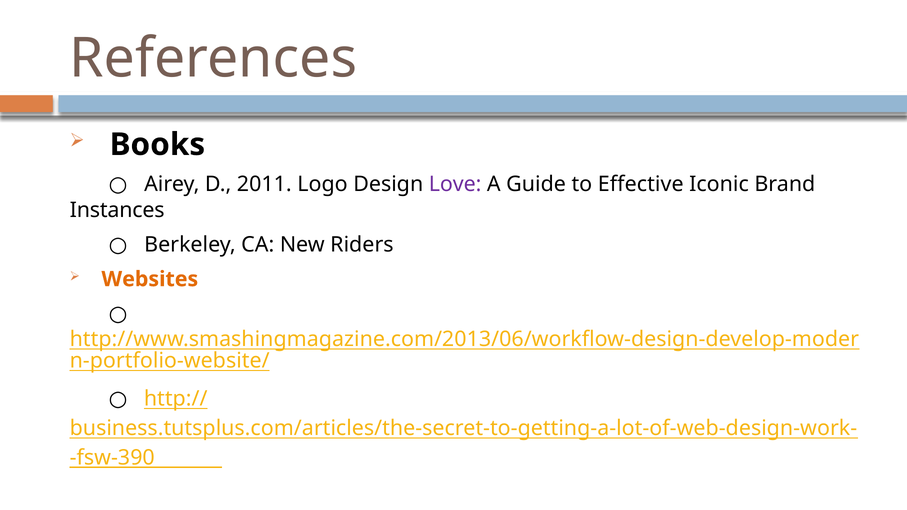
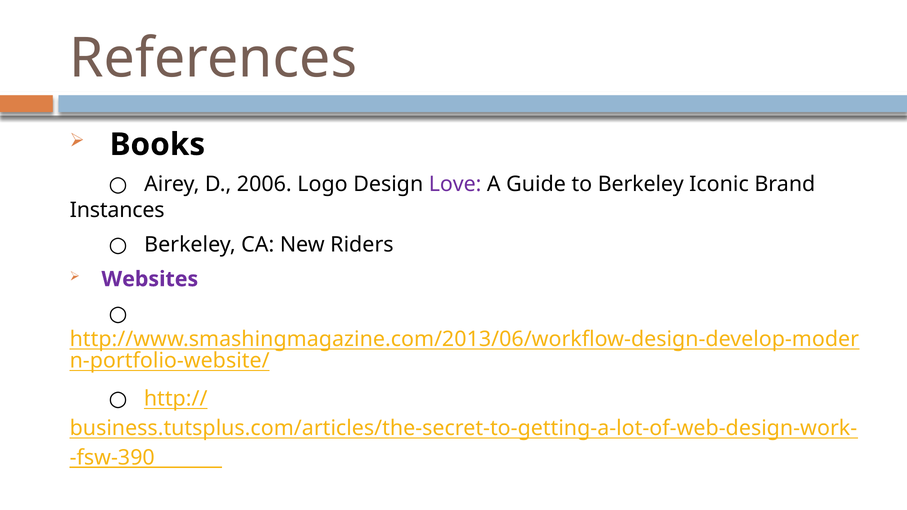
2011: 2011 -> 2006
to Effective: Effective -> Berkeley
Websites colour: orange -> purple
